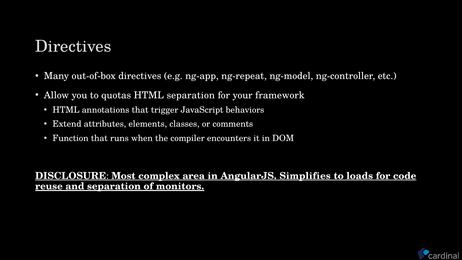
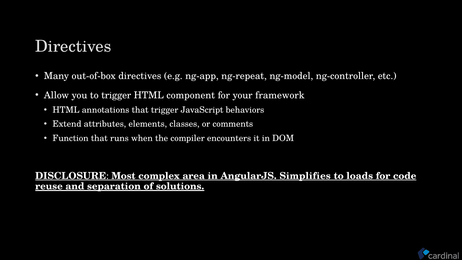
to quotas: quotas -> trigger
HTML separation: separation -> component
monitors: monitors -> solutions
